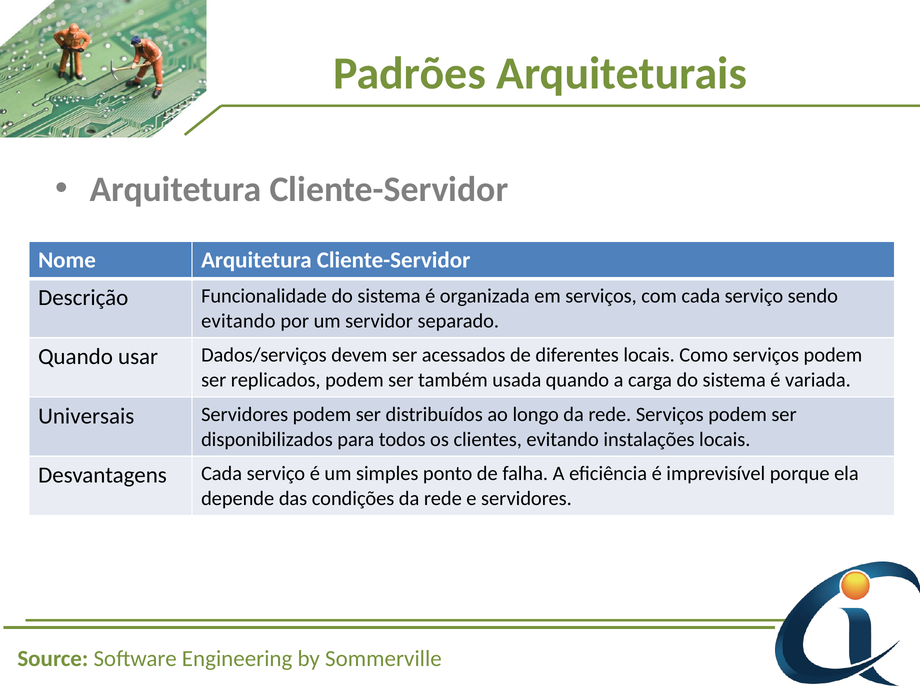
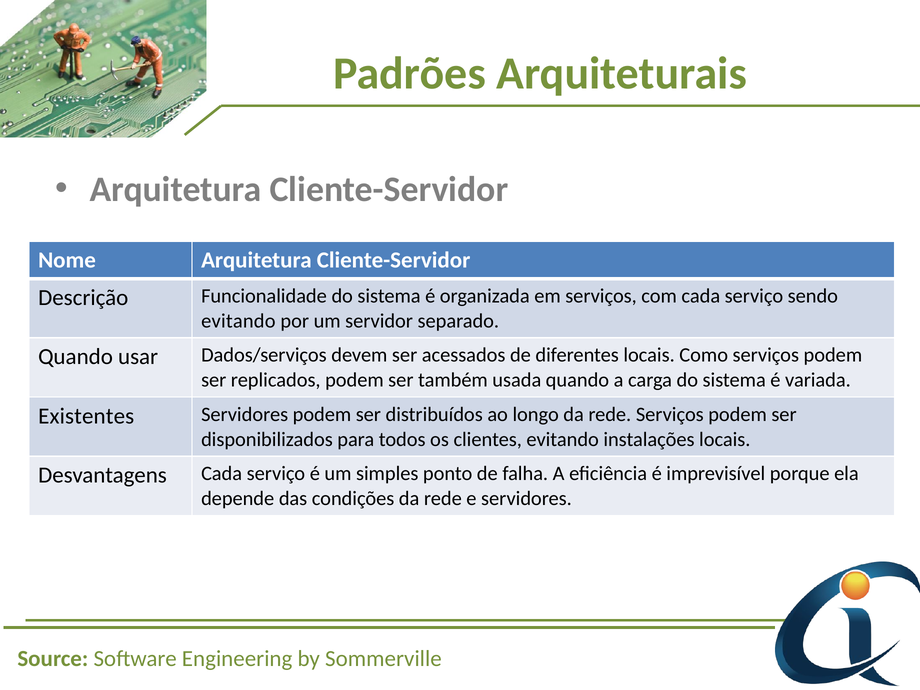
Universais: Universais -> Existentes
